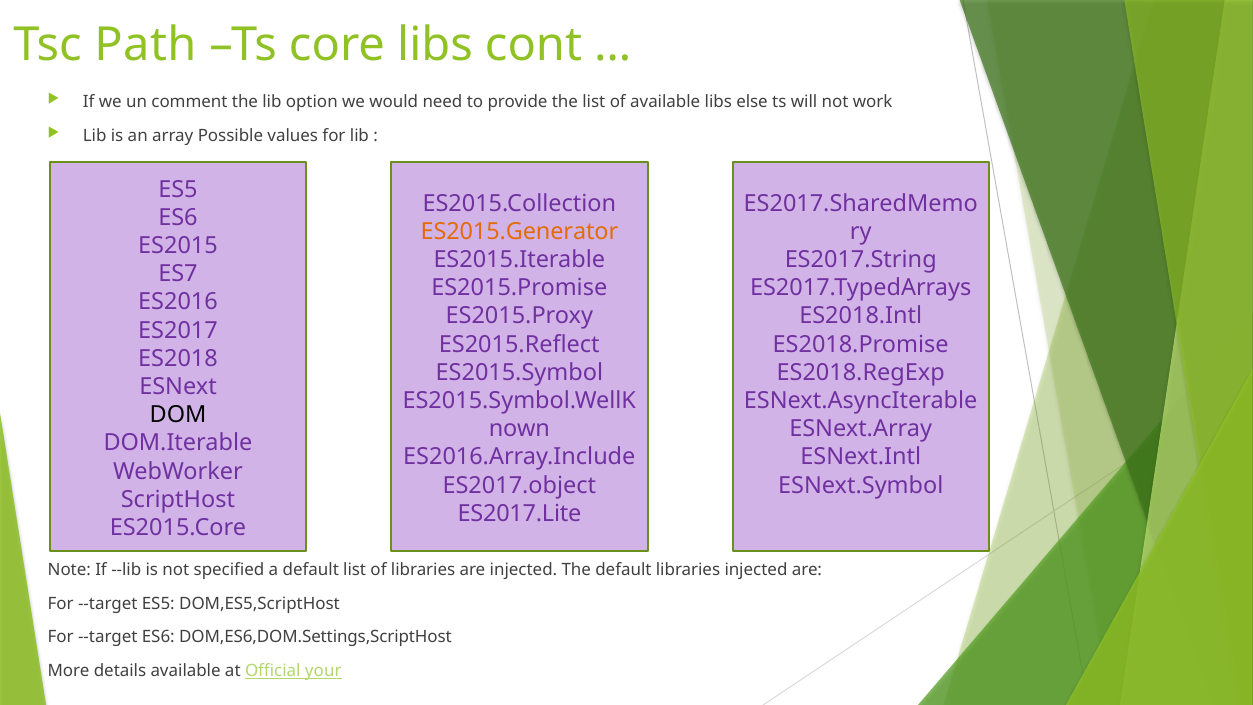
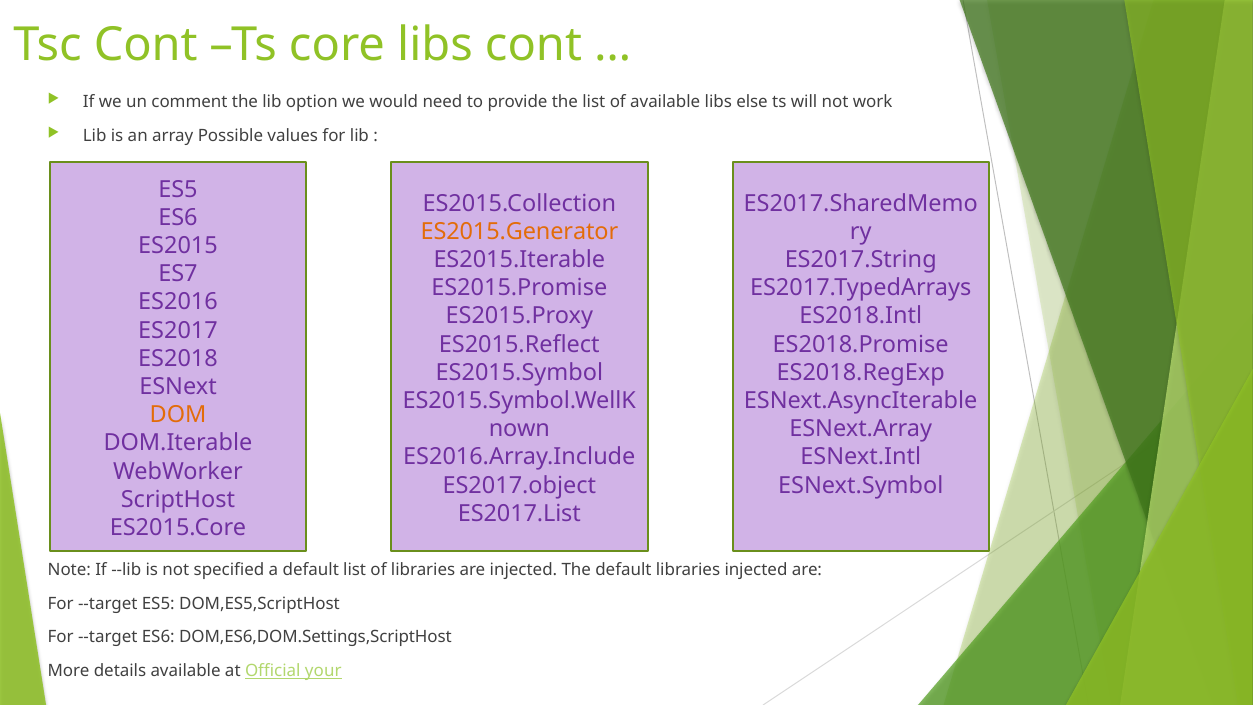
Tsc Path: Path -> Cont
DOM colour: black -> orange
ES2017.Lite: ES2017.Lite -> ES2017.List
